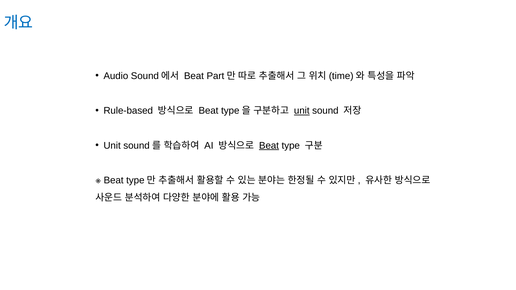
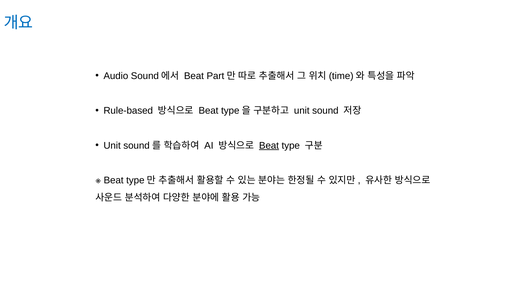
unit at (302, 111) underline: present -> none
